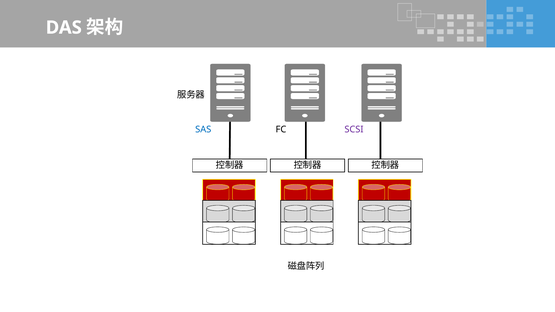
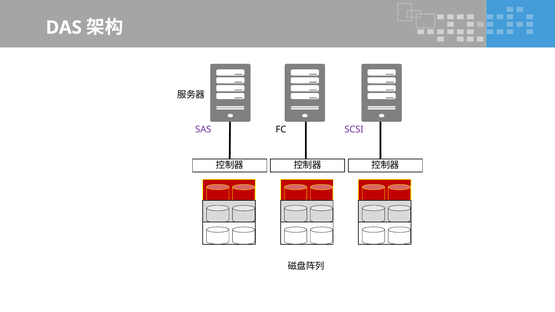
SAS colour: blue -> purple
